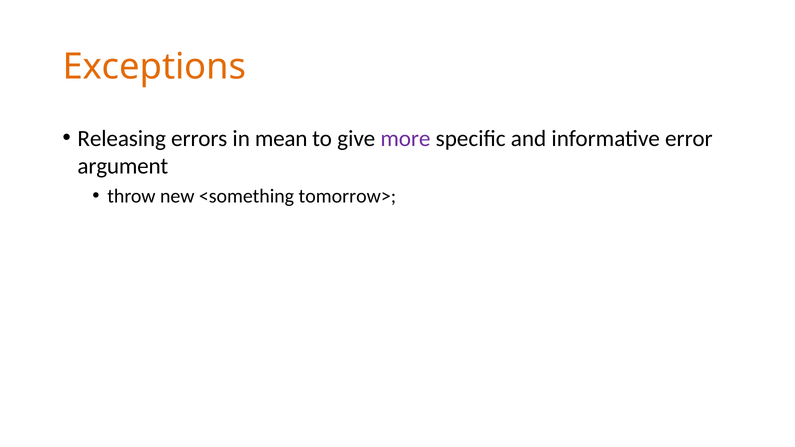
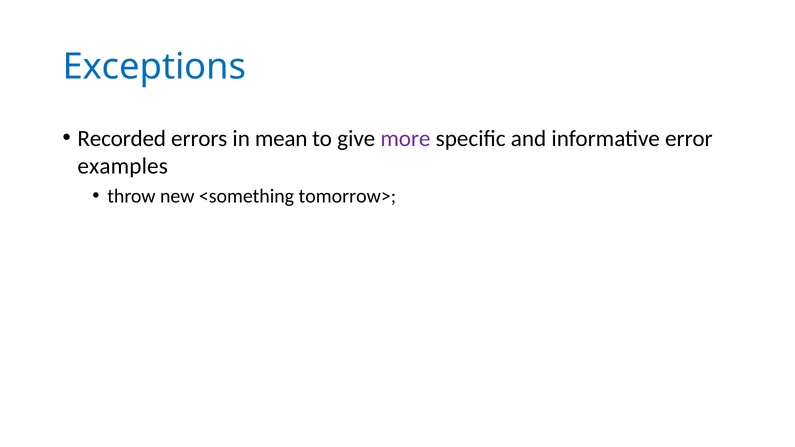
Exceptions colour: orange -> blue
Releasing: Releasing -> Recorded
argument: argument -> examples
